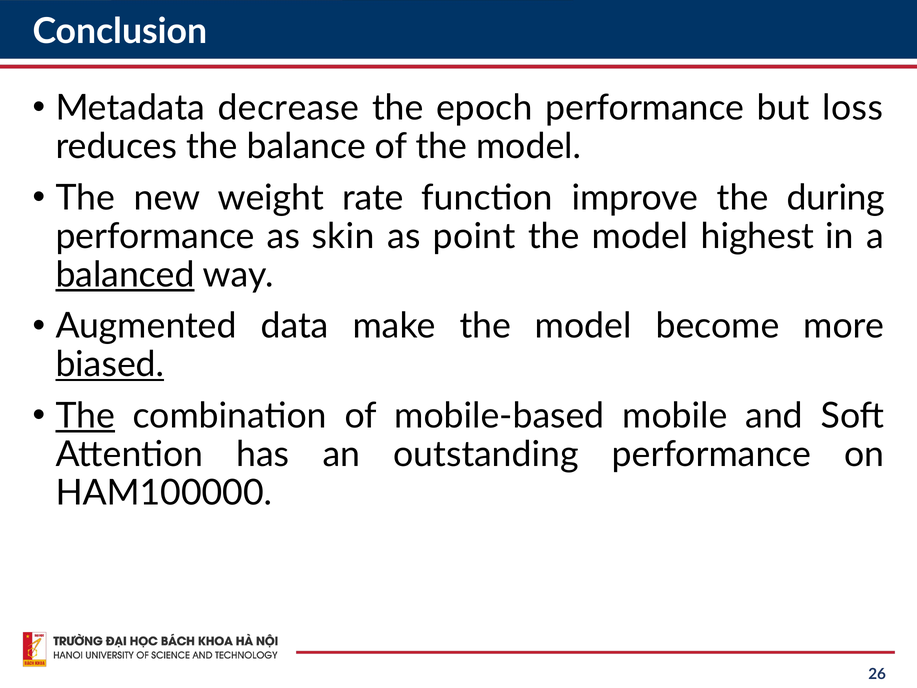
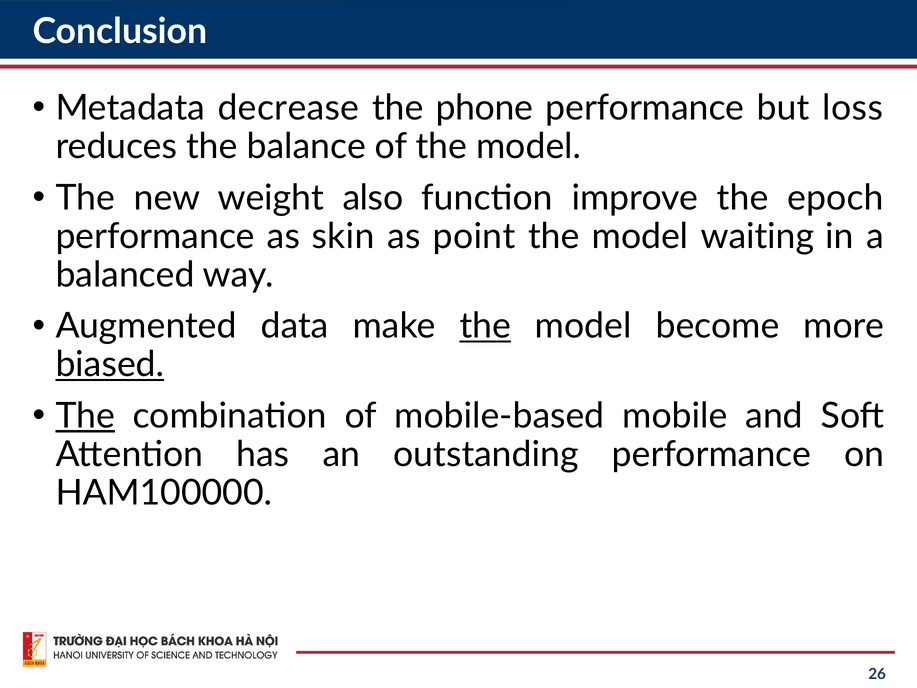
epoch: epoch -> phone
rate: rate -> also
during: during -> epoch
highest: highest -> waiting
balanced underline: present -> none
the at (485, 326) underline: none -> present
